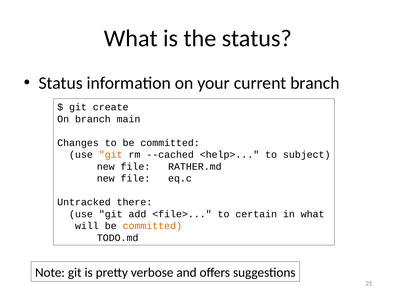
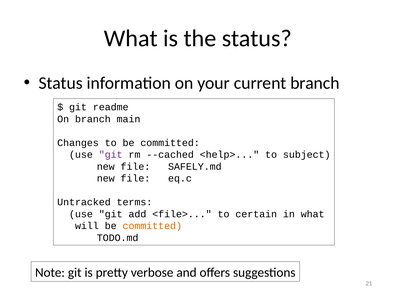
create: create -> readme
git at (111, 155) colour: orange -> purple
RATHER.md: RATHER.md -> SAFELY.md
there: there -> terms
